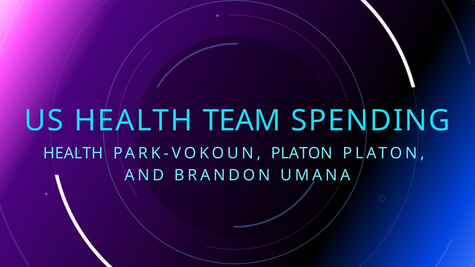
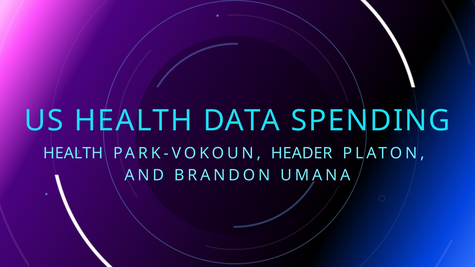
TEAM: TEAM -> DATA
PARK-VOKOUN PLATON: PLATON -> HEADER
